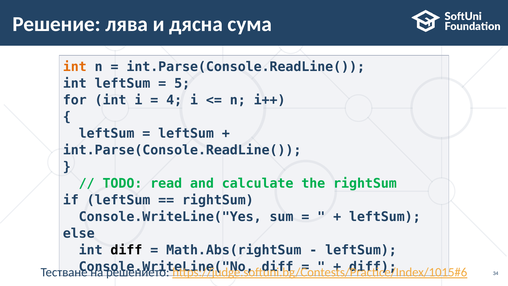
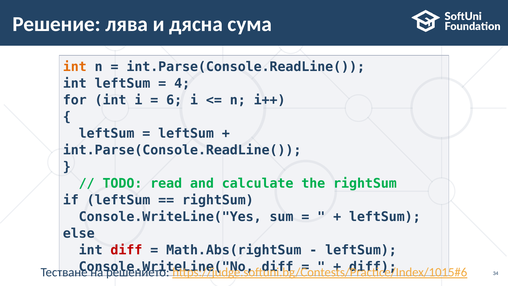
5: 5 -> 4
4: 4 -> 6
diff at (126, 250) colour: black -> red
